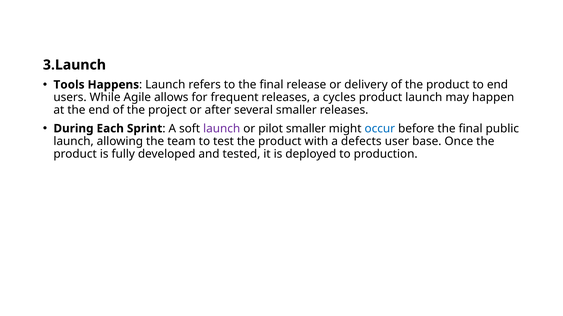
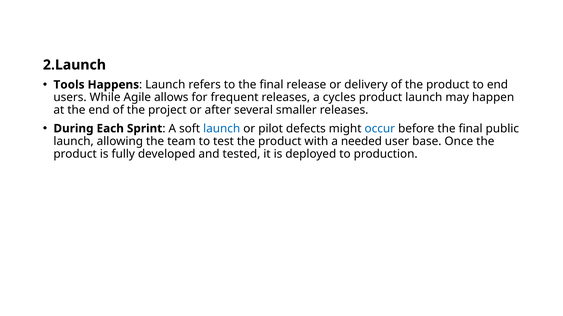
3.Launch: 3.Launch -> 2.Launch
launch at (222, 129) colour: purple -> blue
pilot smaller: smaller -> defects
defects: defects -> needed
